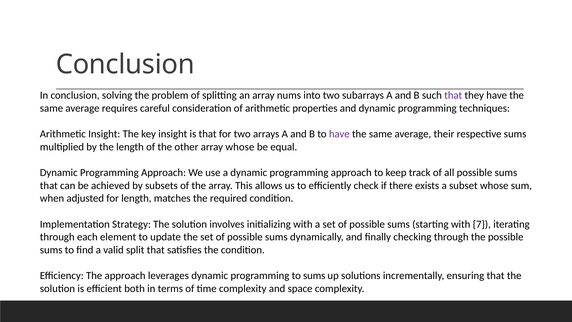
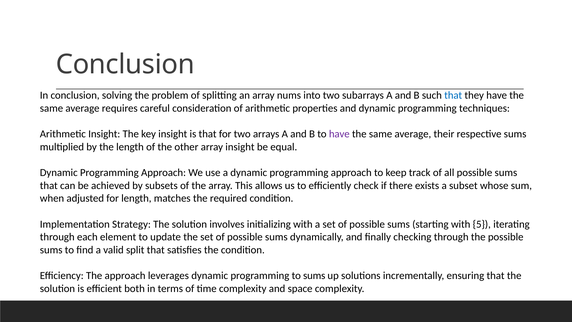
that at (453, 95) colour: purple -> blue
array whose: whose -> insight
7: 7 -> 5
